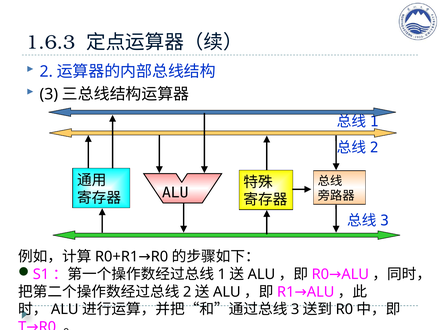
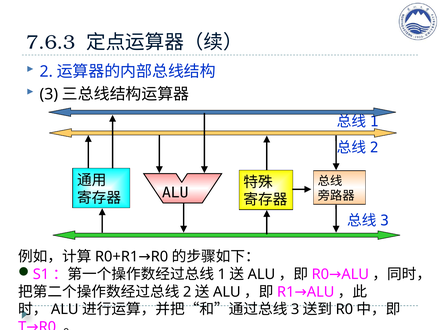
1.6.3: 1.6.3 -> 7.6.3
